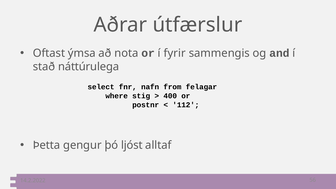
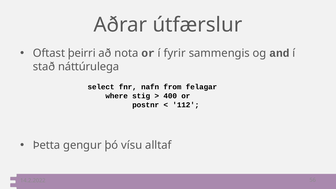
ýmsa: ýmsa -> þeirri
ljóst: ljóst -> vísu
